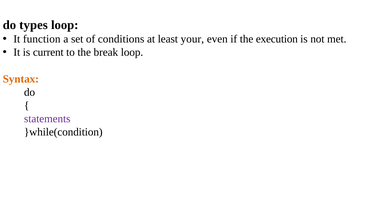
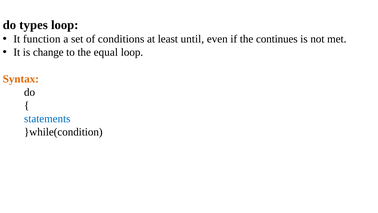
your: your -> until
execution: execution -> continues
current: current -> change
break: break -> equal
statements colour: purple -> blue
